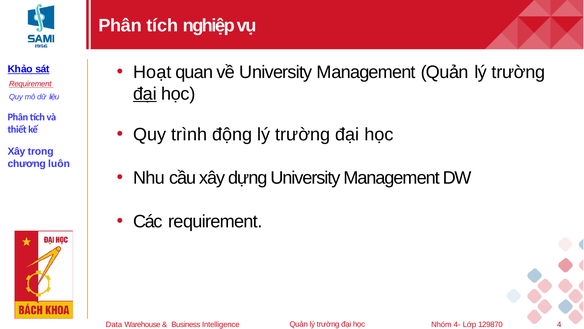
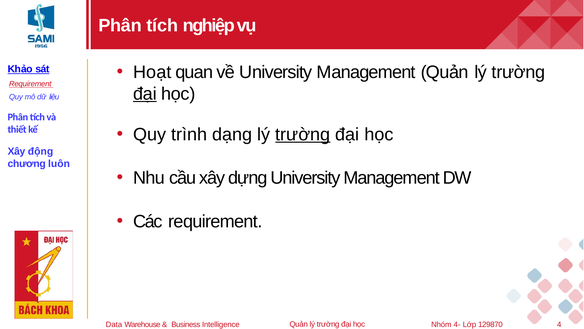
động: động -> dạng
trường at (303, 134) underline: none -> present
trong: trong -> động
